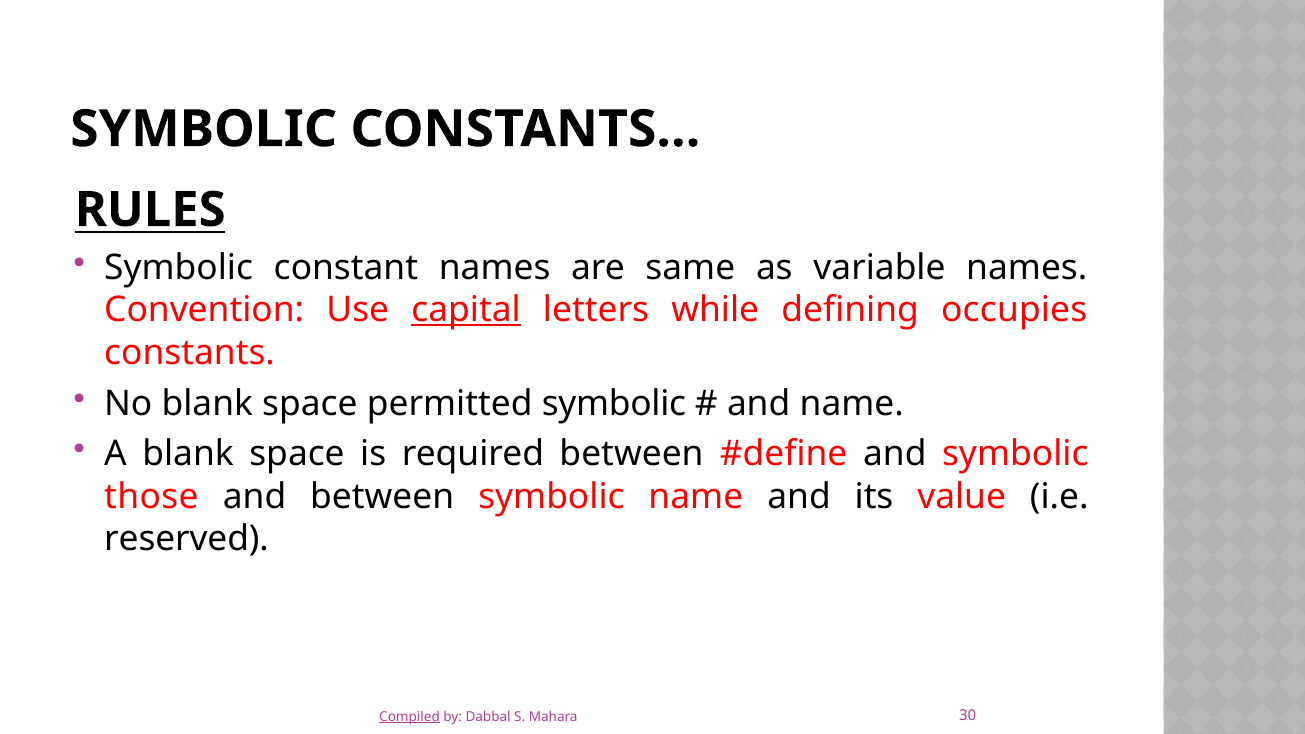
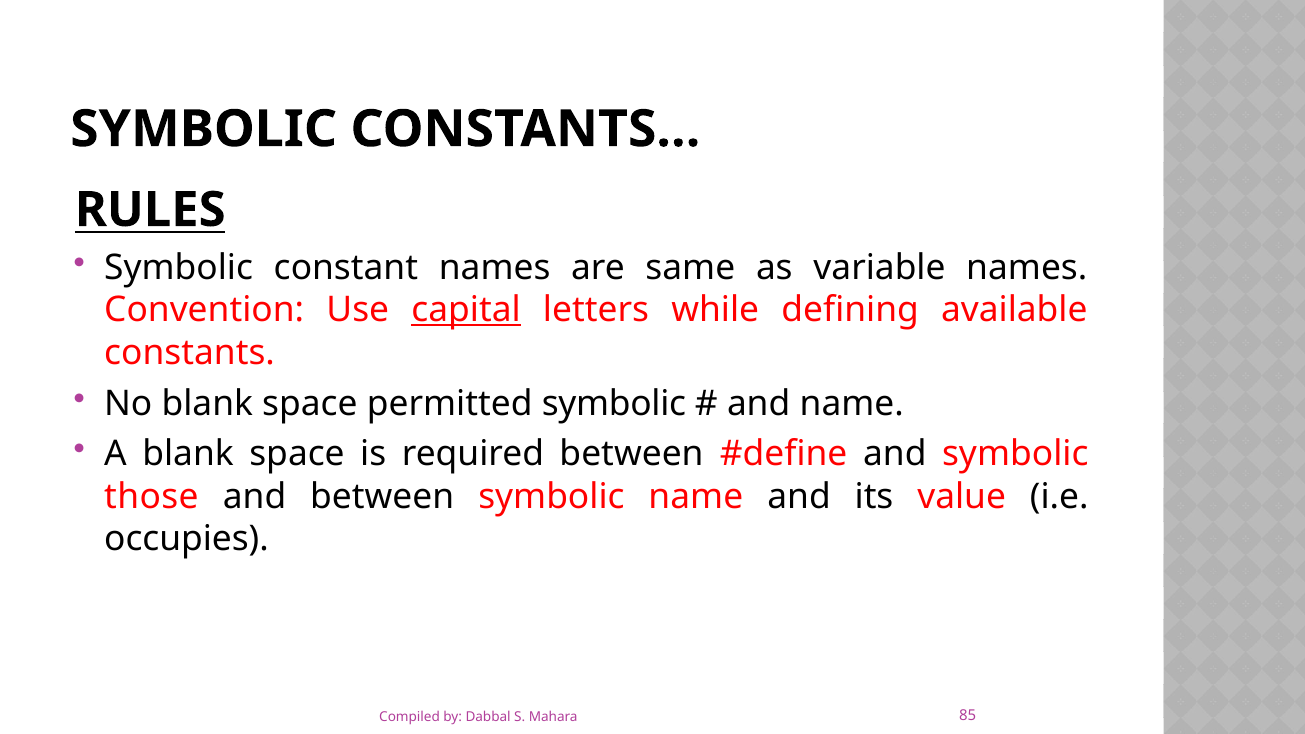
occupies: occupies -> available
reserved: reserved -> occupies
Compiled underline: present -> none
30: 30 -> 85
